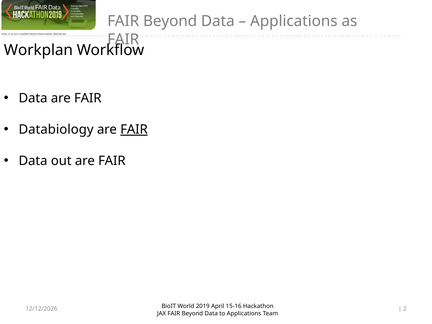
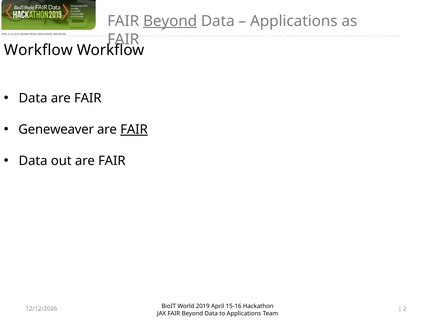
Beyond at (170, 21) underline: none -> present
Workplan at (38, 50): Workplan -> Workflow
Databiology: Databiology -> Geneweaver
